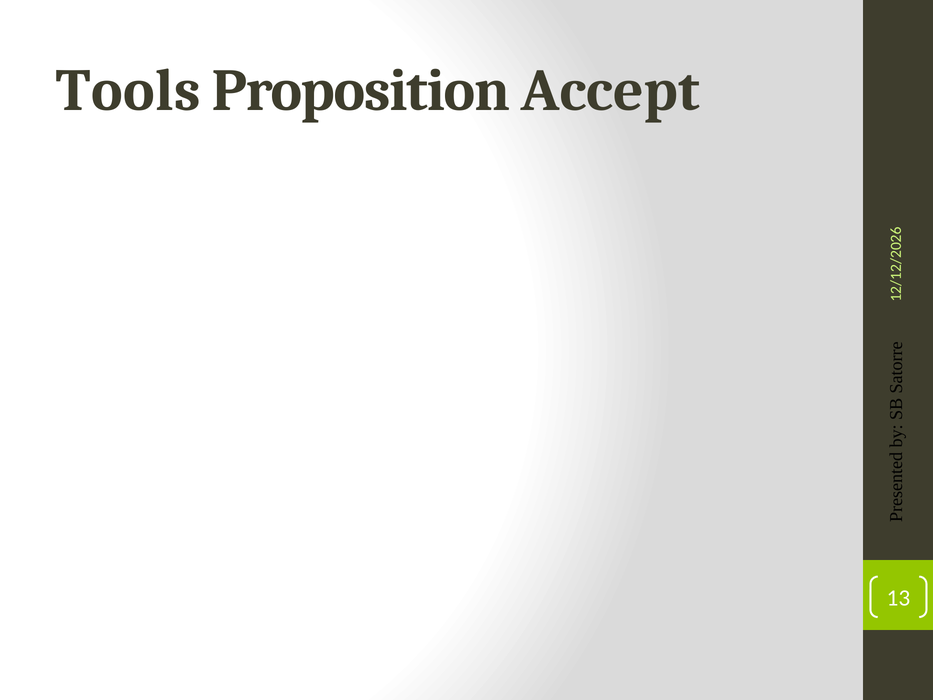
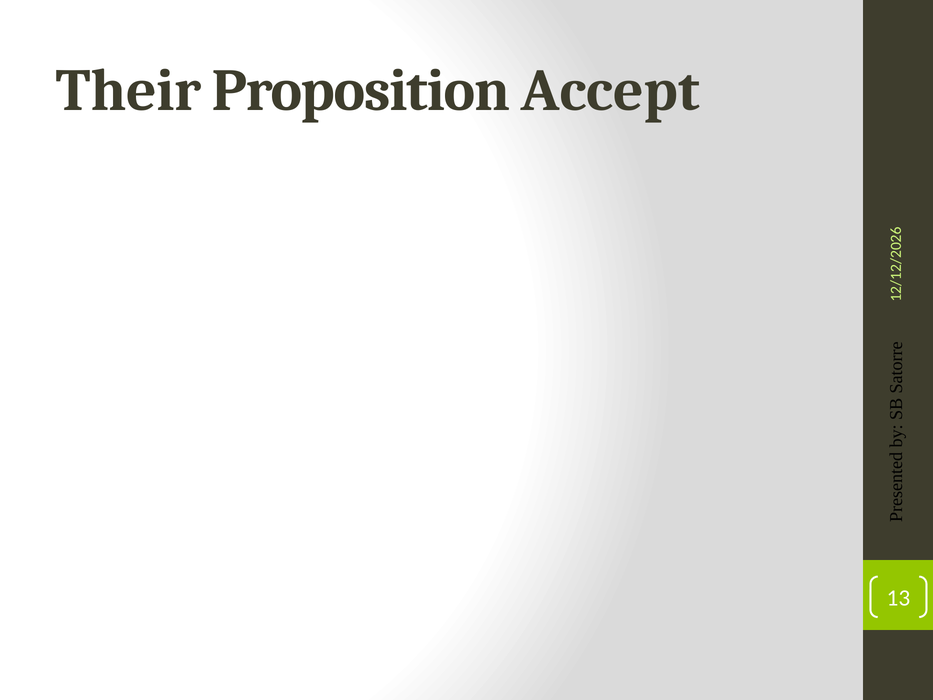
Tools: Tools -> Their
